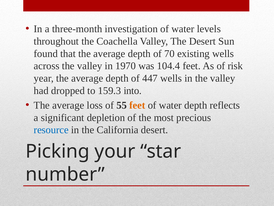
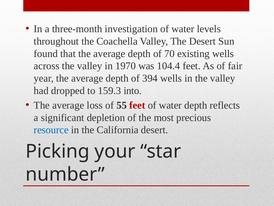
risk: risk -> fair
447: 447 -> 394
feet at (137, 105) colour: orange -> red
